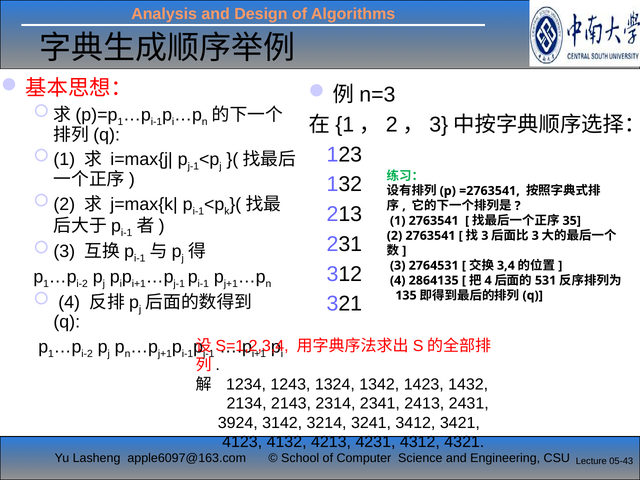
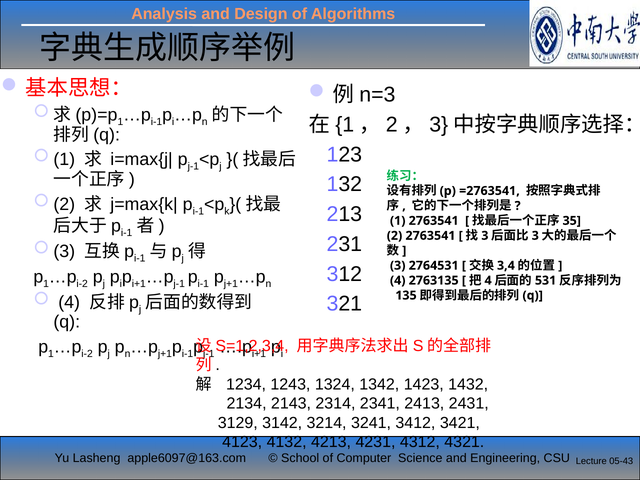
2864135: 2864135 -> 2763135
3924: 3924 -> 3129
